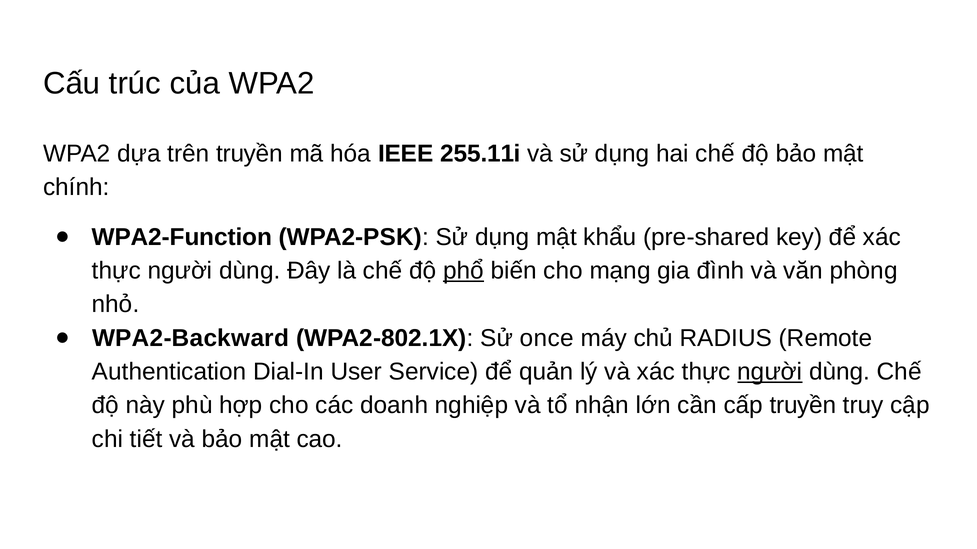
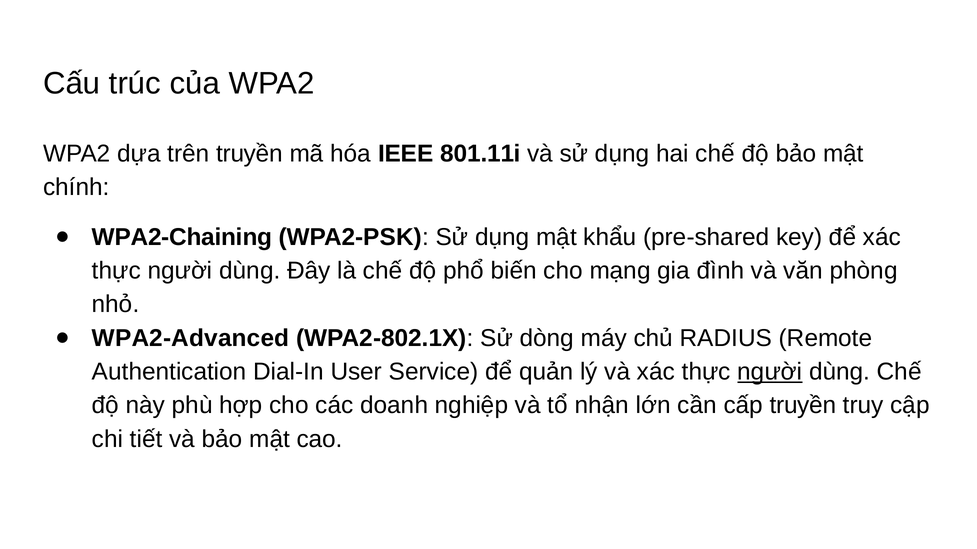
255.11i: 255.11i -> 801.11i
WPA2-Function: WPA2-Function -> WPA2-Chaining
phổ underline: present -> none
WPA2-Backward: WPA2-Backward -> WPA2-Advanced
once: once -> dòng
